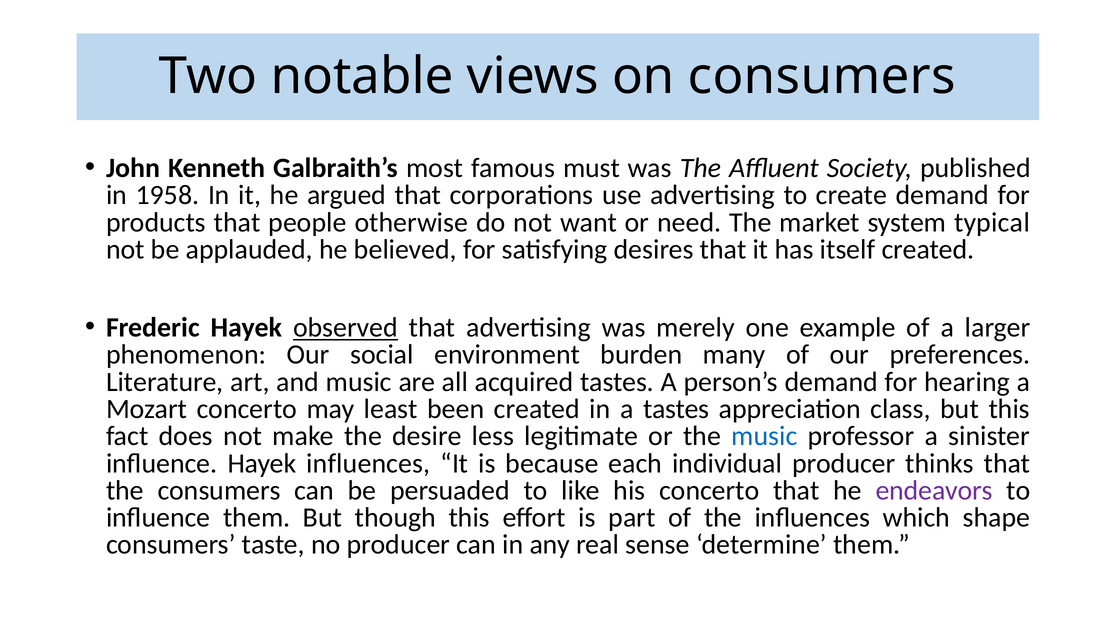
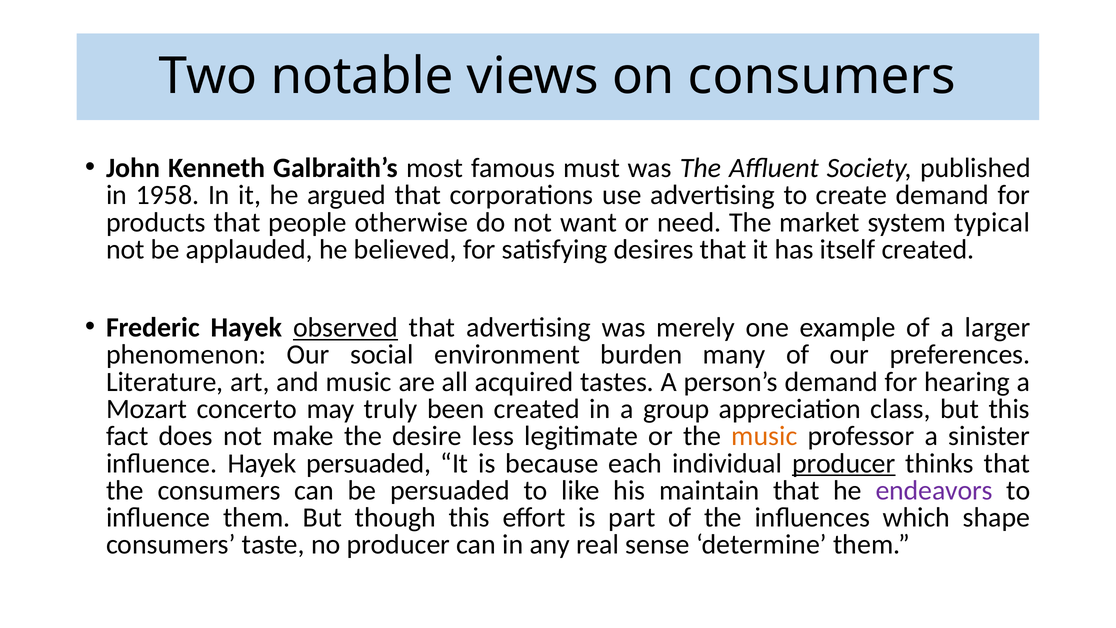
least: least -> truly
a tastes: tastes -> group
music at (764, 436) colour: blue -> orange
Hayek influences: influences -> persuaded
producer at (844, 463) underline: none -> present
his concerto: concerto -> maintain
